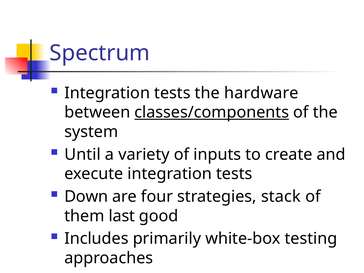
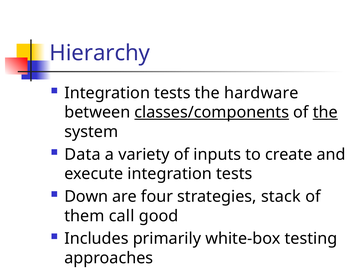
Spectrum: Spectrum -> Hierarchy
the at (325, 112) underline: none -> present
Until: Until -> Data
last: last -> call
